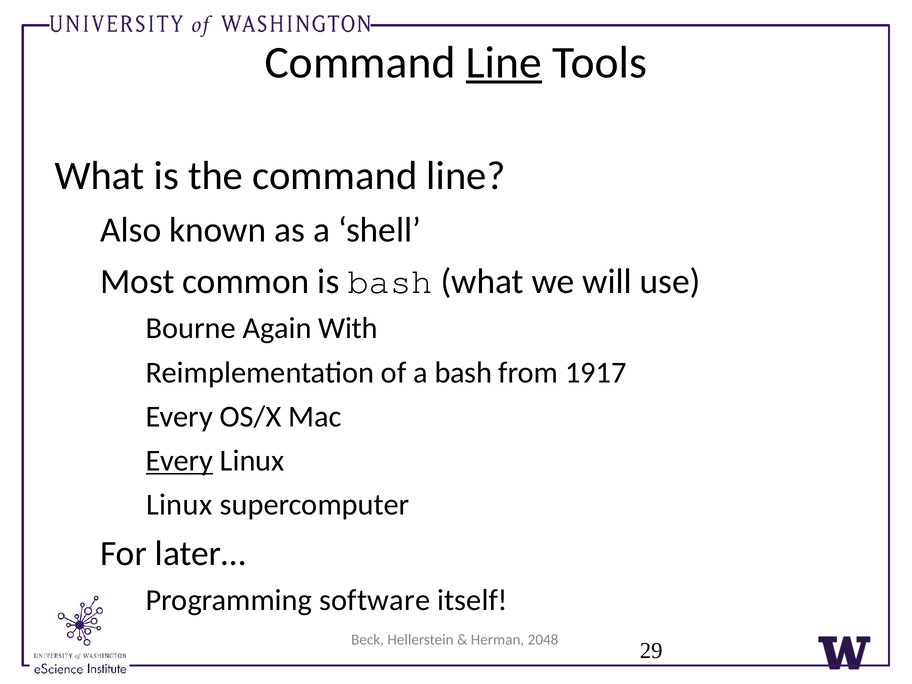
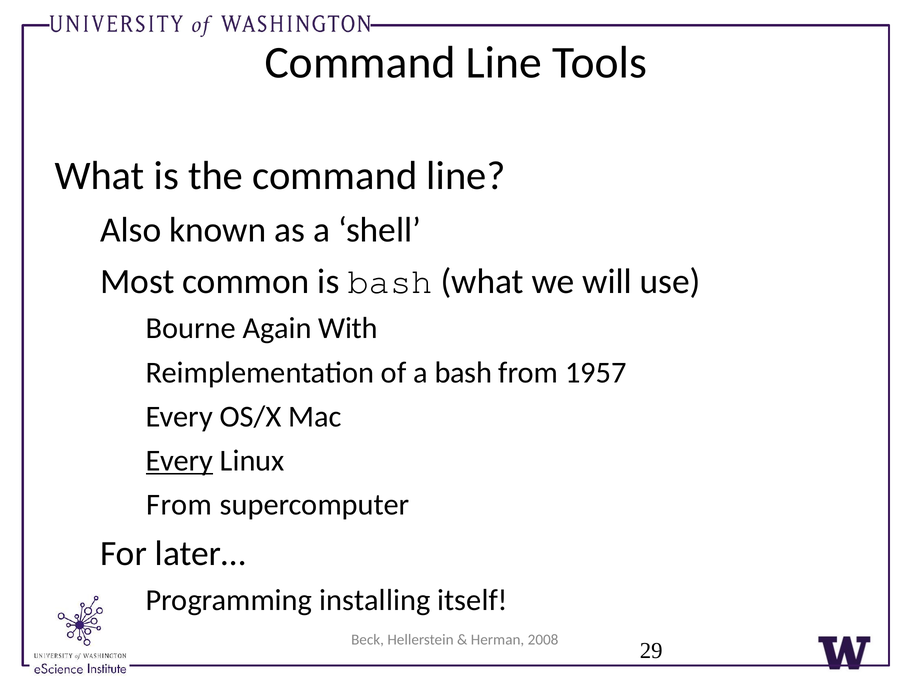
Line at (504, 63) underline: present -> none
1917: 1917 -> 1957
Linux at (179, 505): Linux -> From
software: software -> installing
2048: 2048 -> 2008
